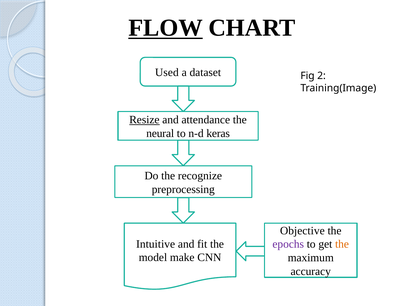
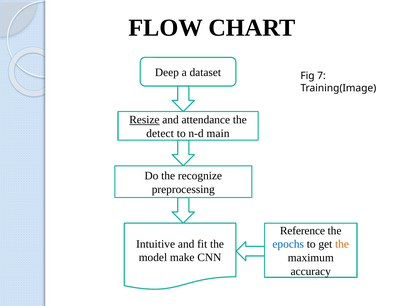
FLOW underline: present -> none
Used: Used -> Deep
2: 2 -> 7
neural: neural -> detect
keras: keras -> main
Objective: Objective -> Reference
epochs colour: purple -> blue
